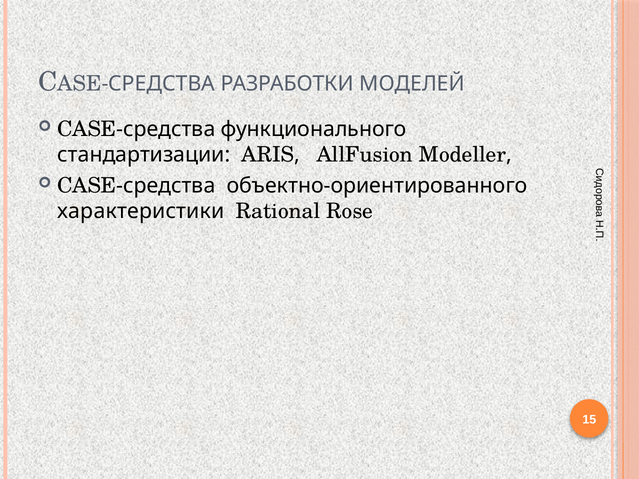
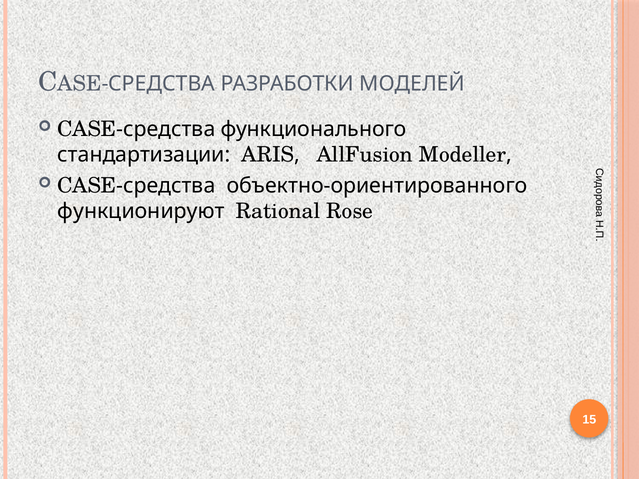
характеристики: характеристики -> функционируют
